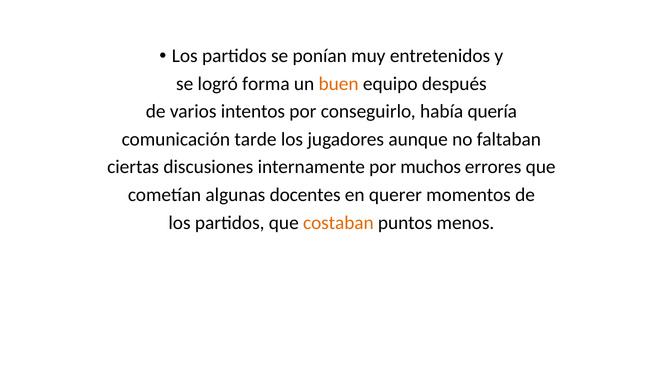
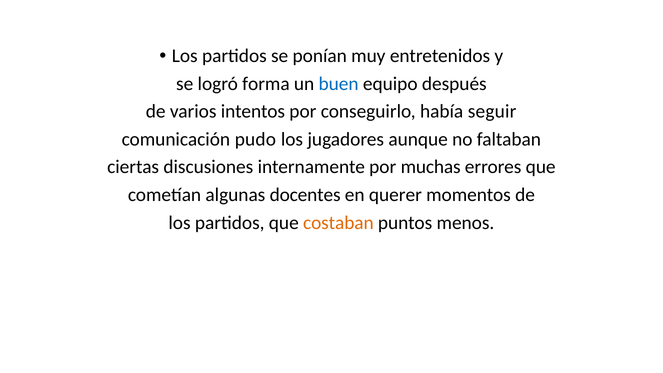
buen colour: orange -> blue
quería: quería -> seguir
tarde: tarde -> pudo
muchos: muchos -> muchas
